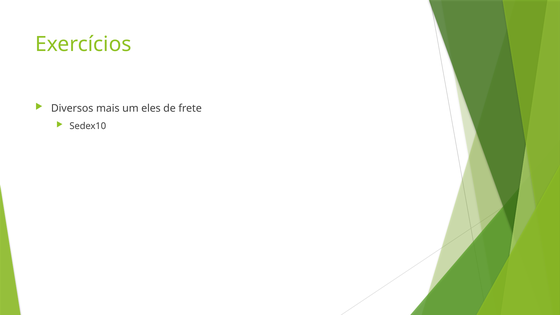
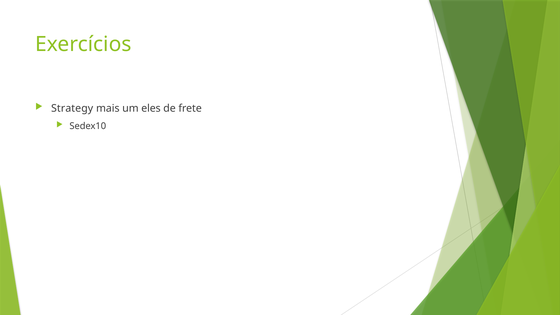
Diversos: Diversos -> Strategy
